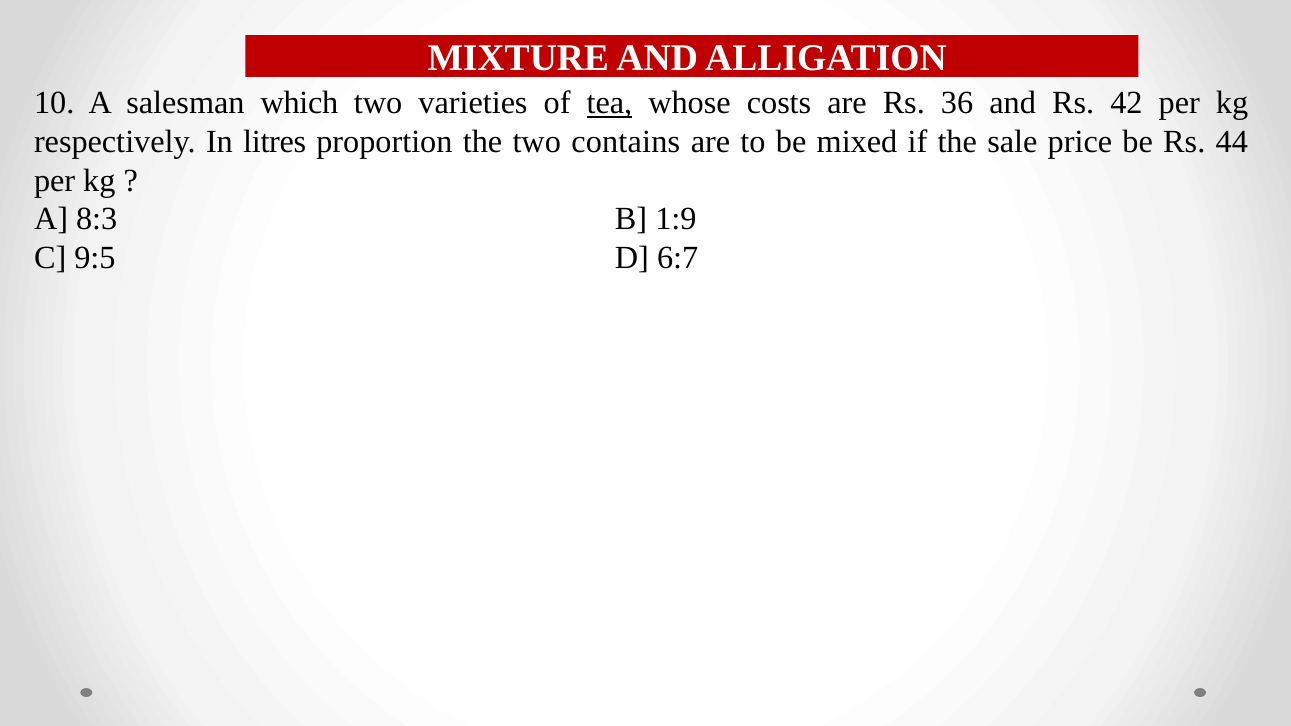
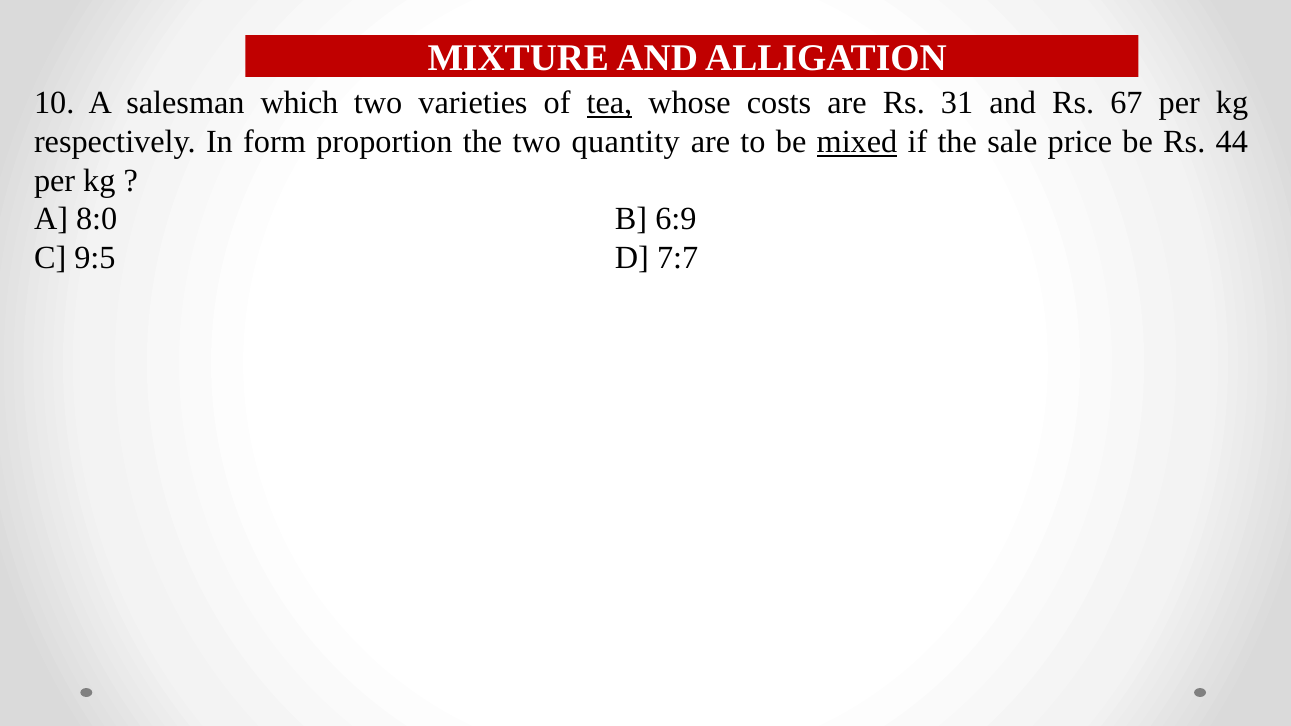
36: 36 -> 31
42: 42 -> 67
litres: litres -> form
contains: contains -> quantity
mixed underline: none -> present
8:3: 8:3 -> 8:0
1:9: 1:9 -> 6:9
6:7: 6:7 -> 7:7
